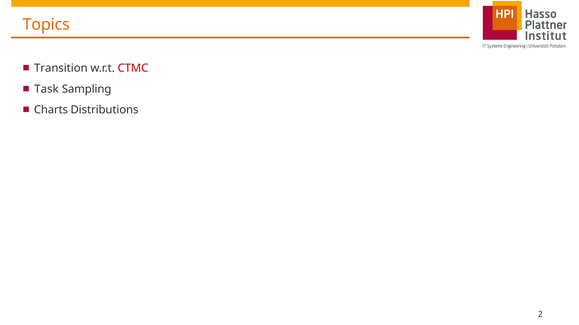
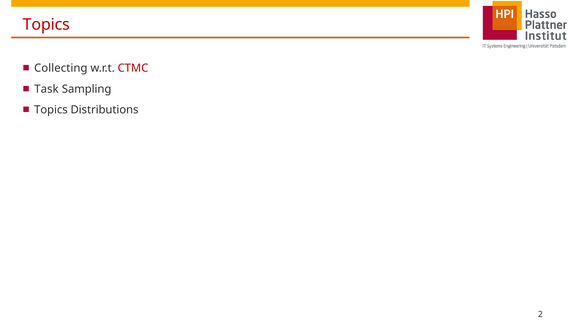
Topics at (46, 24) colour: orange -> red
Transition: Transition -> Collecting
Charts at (51, 110): Charts -> Topics
